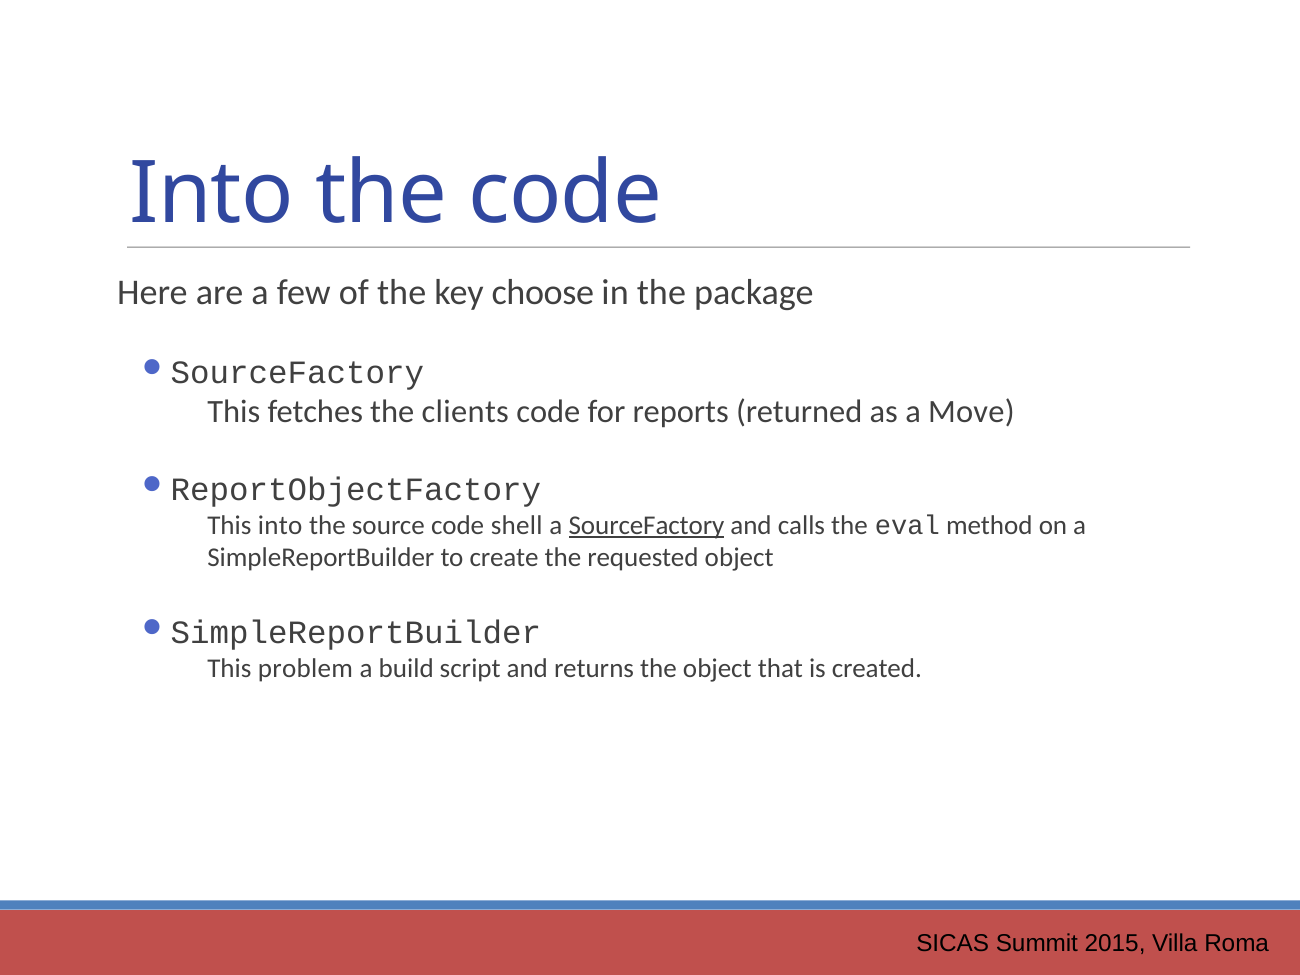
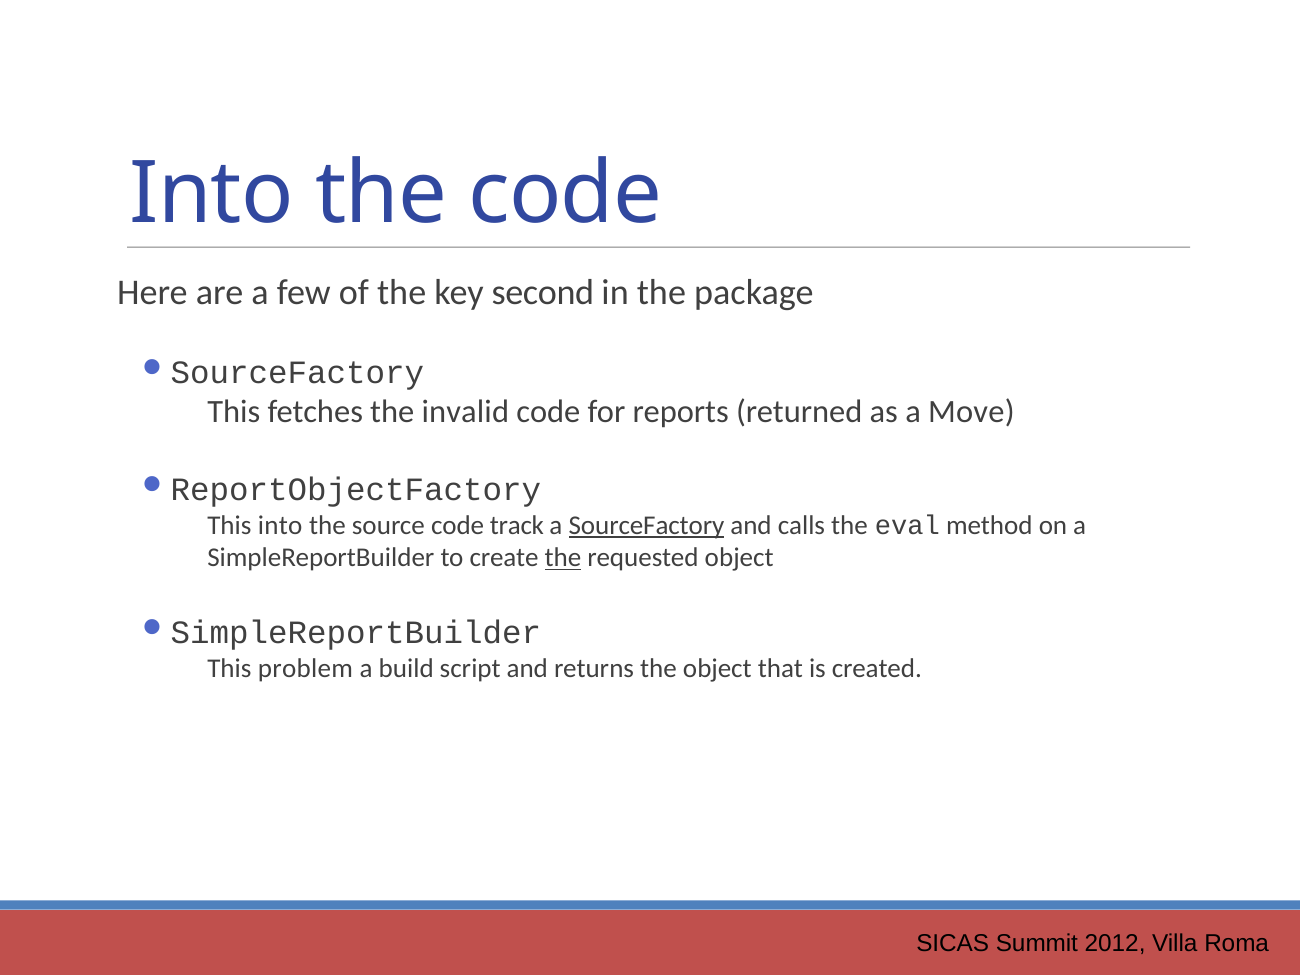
choose: choose -> second
clients: clients -> invalid
shell: shell -> track
the at (563, 558) underline: none -> present
2015: 2015 -> 2012
